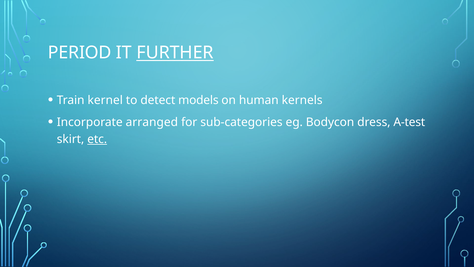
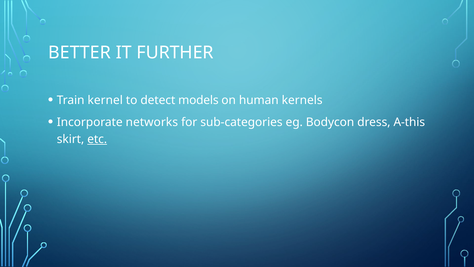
PERIOD: PERIOD -> BETTER
FURTHER underline: present -> none
arranged: arranged -> networks
A-test: A-test -> A-this
